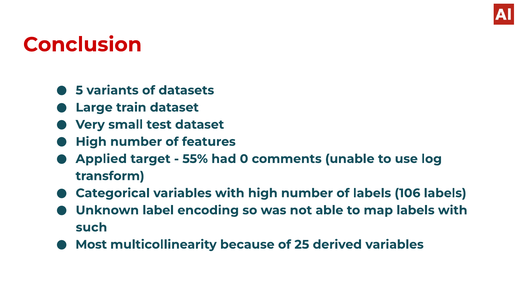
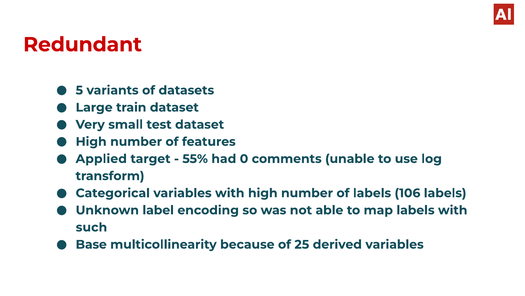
Conclusion: Conclusion -> Redundant
Most: Most -> Base
